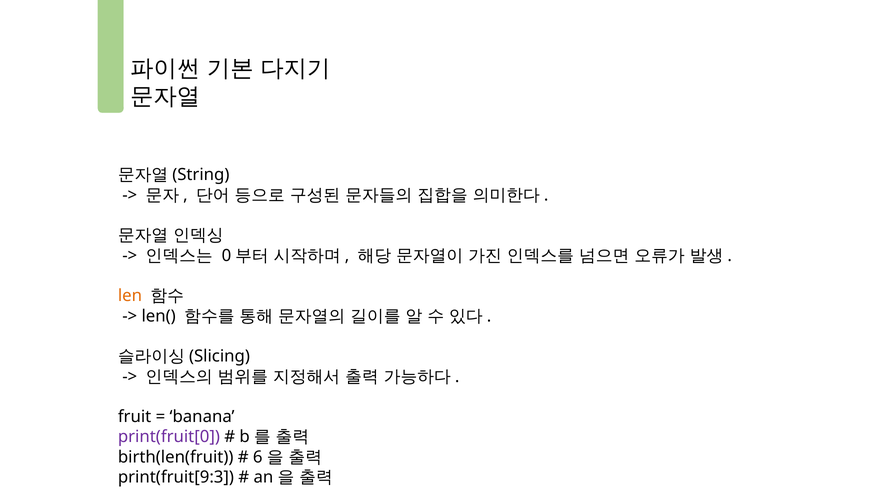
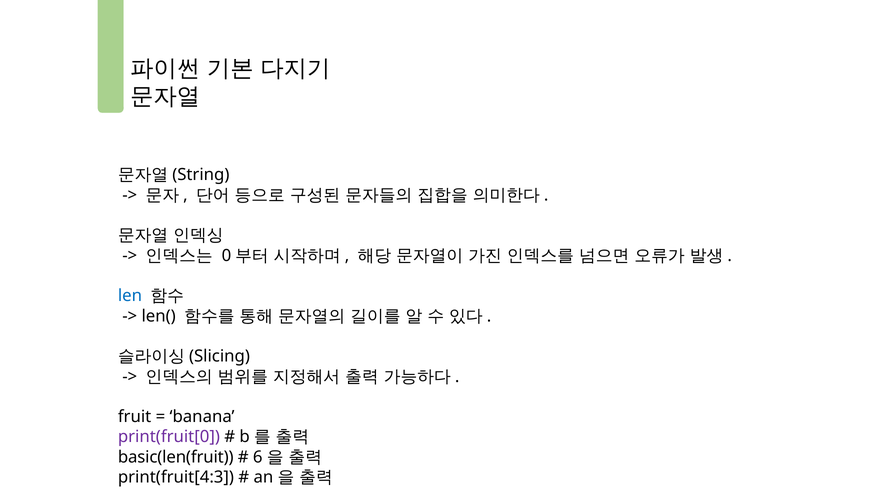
len colour: orange -> blue
birth(len(fruit: birth(len(fruit -> basic(len(fruit
print(fruit[9:3: print(fruit[9:3 -> print(fruit[4:3
